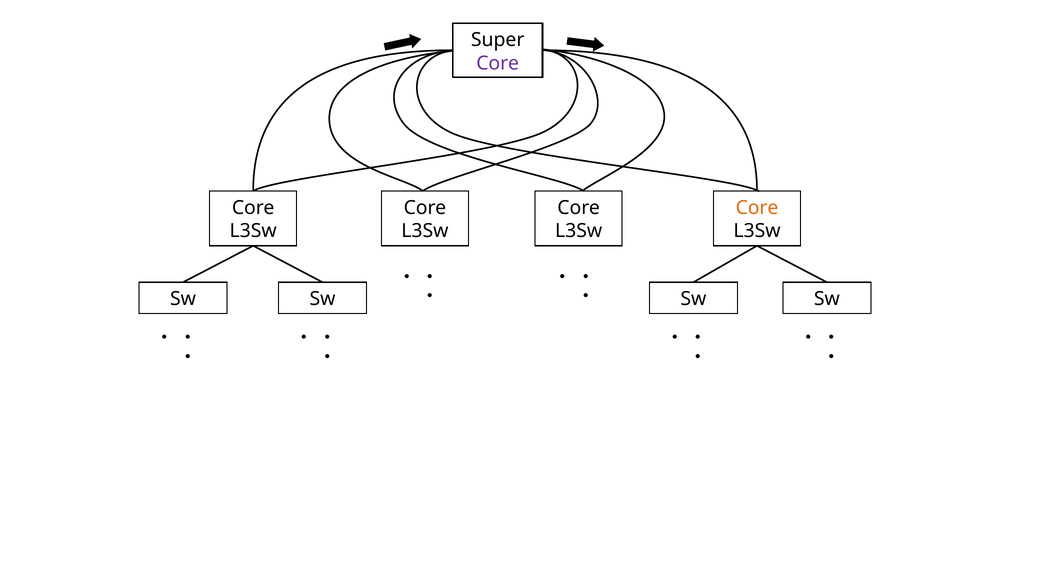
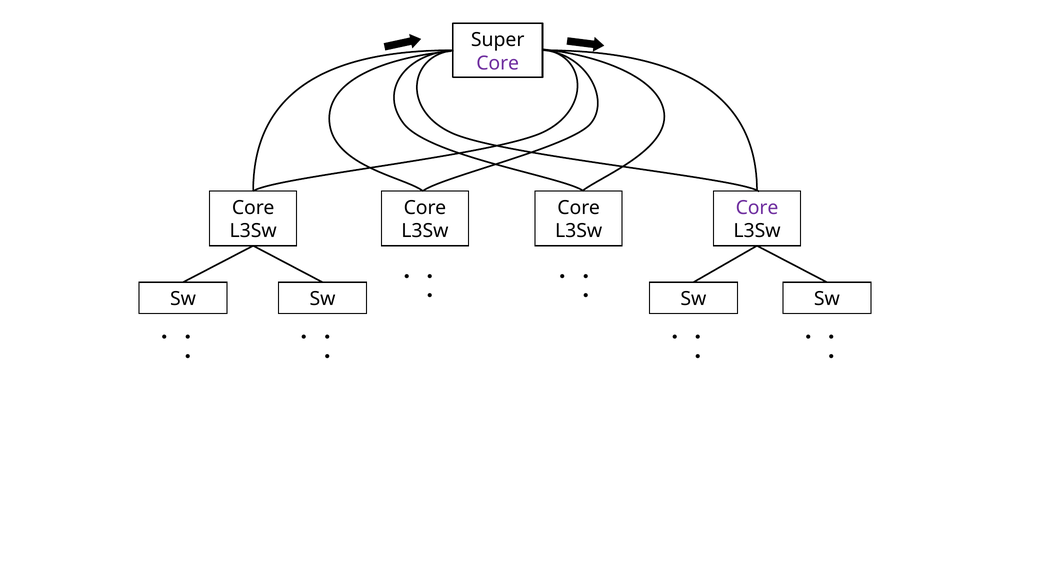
Core at (757, 208) colour: orange -> purple
